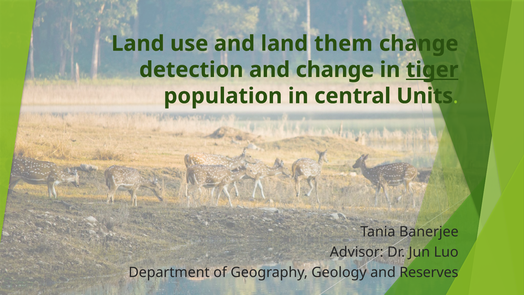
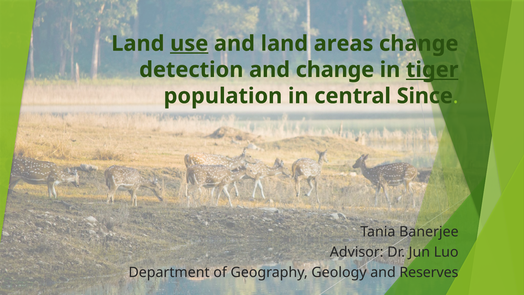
use underline: none -> present
them: them -> areas
Units: Units -> Since
